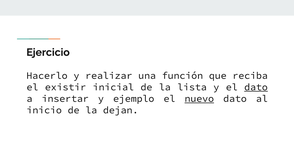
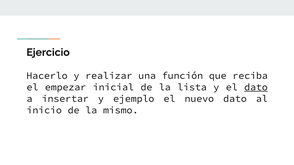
existir: existir -> empezar
nuevo underline: present -> none
dejan: dejan -> mismo
